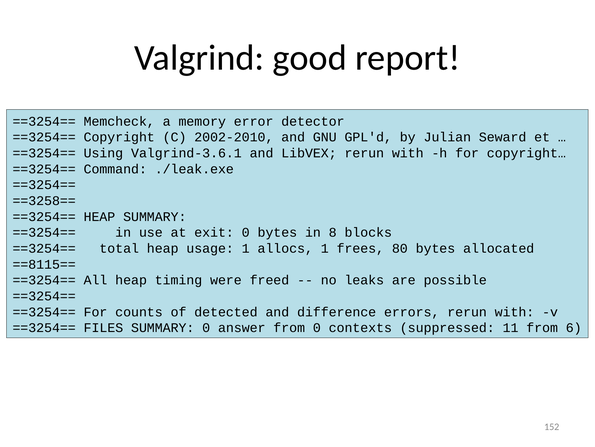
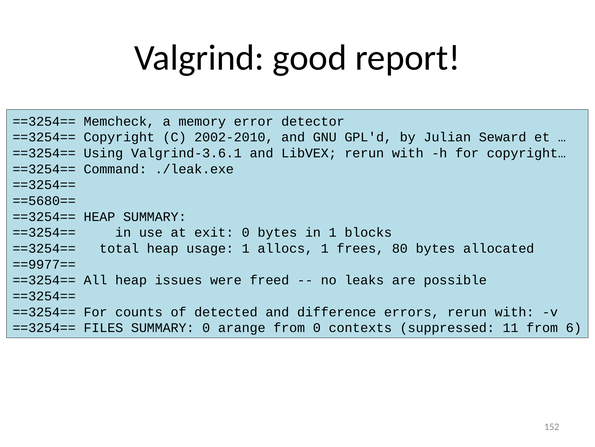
==3258==: ==3258== -> ==5680==
in 8: 8 -> 1
==8115==: ==8115== -> ==9977==
timing: timing -> issues
answer: answer -> arange
